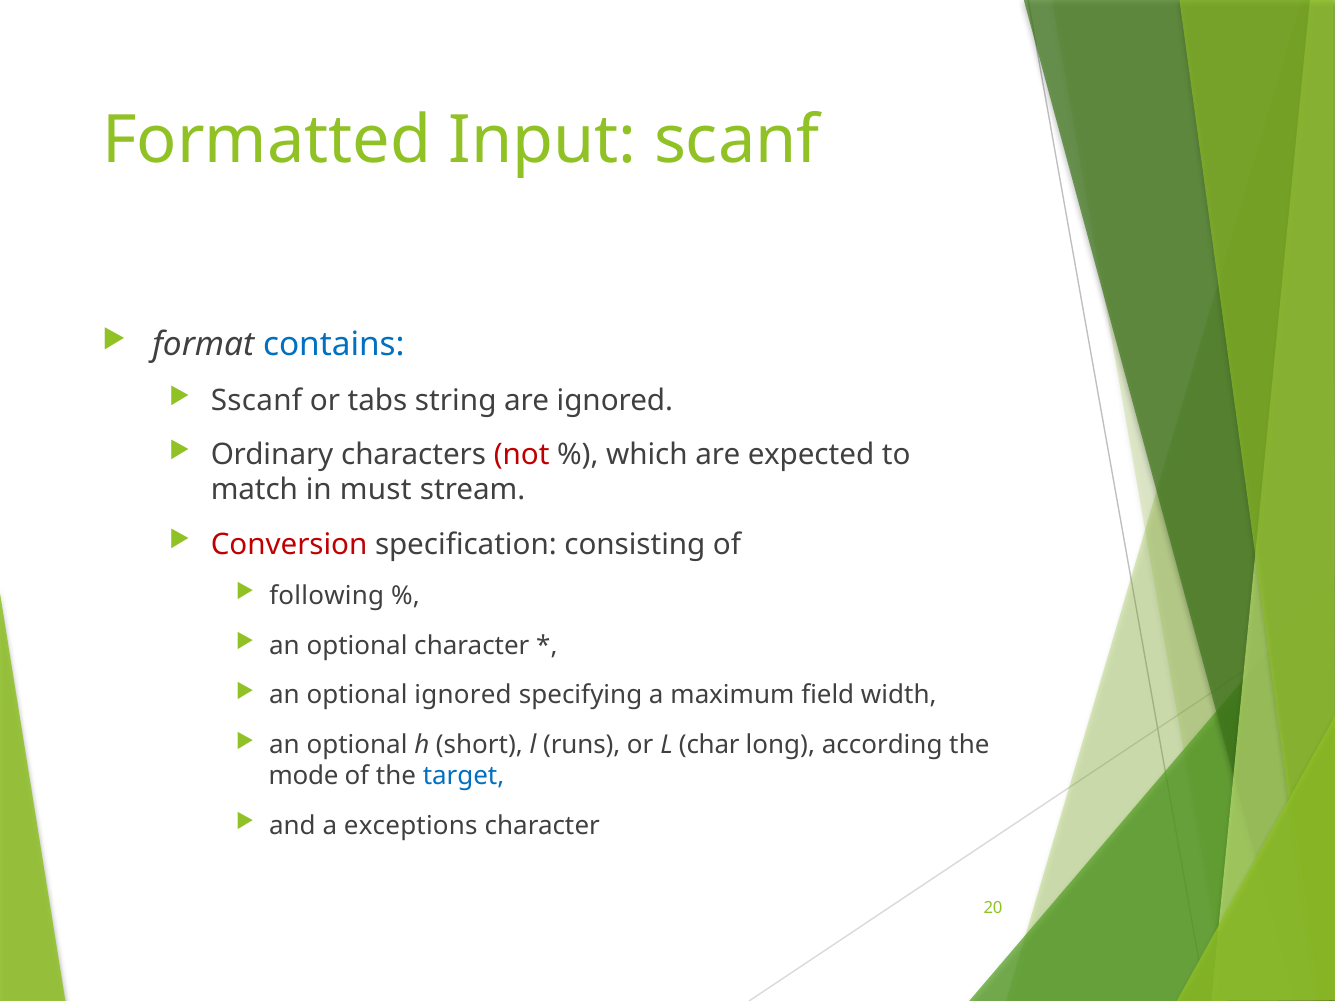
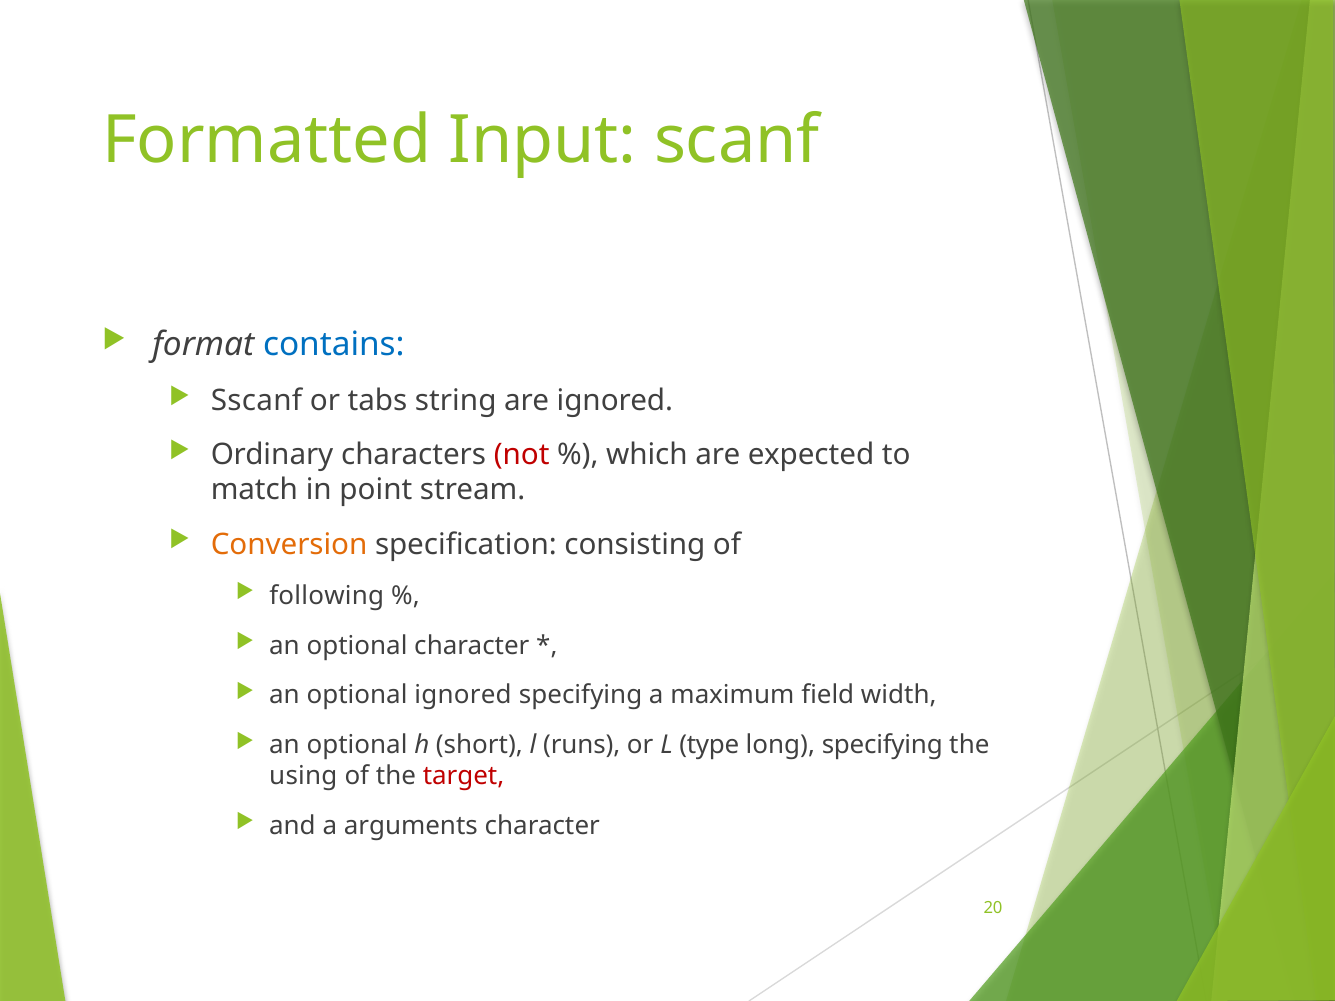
must: must -> point
Conversion colour: red -> orange
char: char -> type
long according: according -> specifying
mode: mode -> using
target colour: blue -> red
exceptions: exceptions -> arguments
